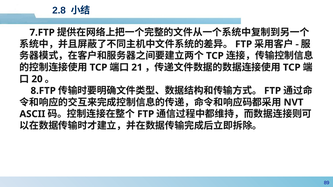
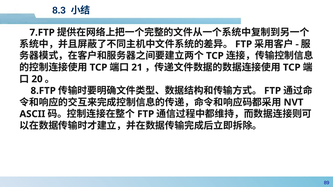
2.8: 2.8 -> 8.3
